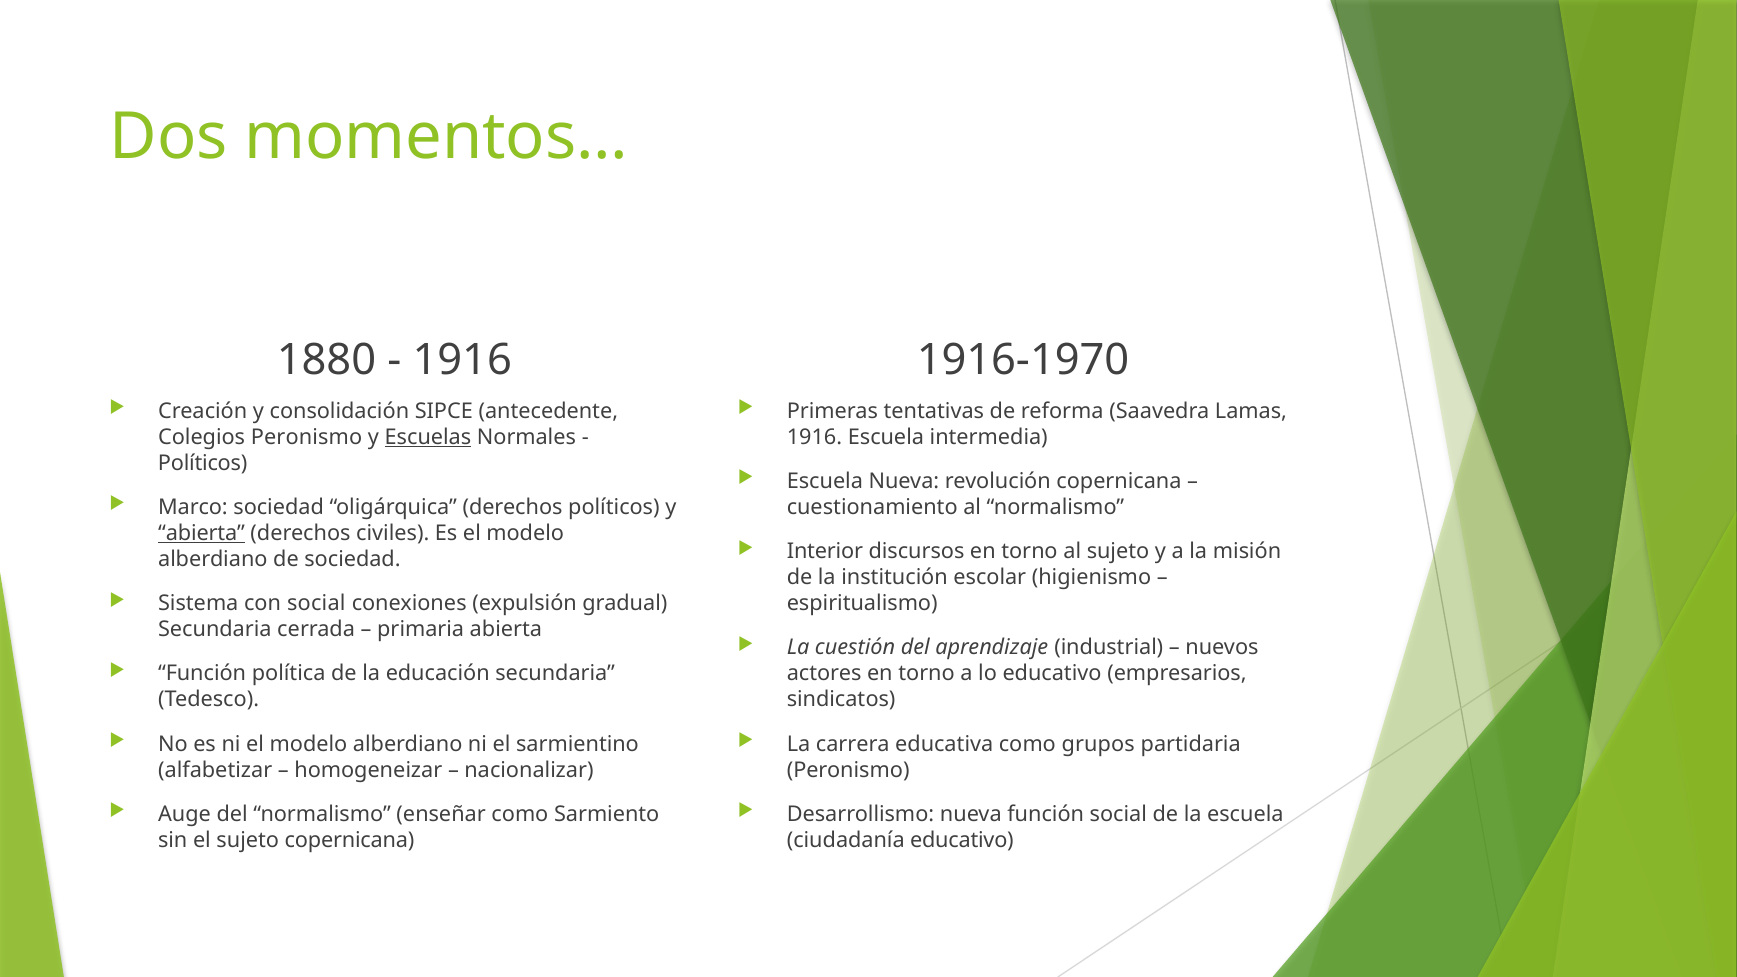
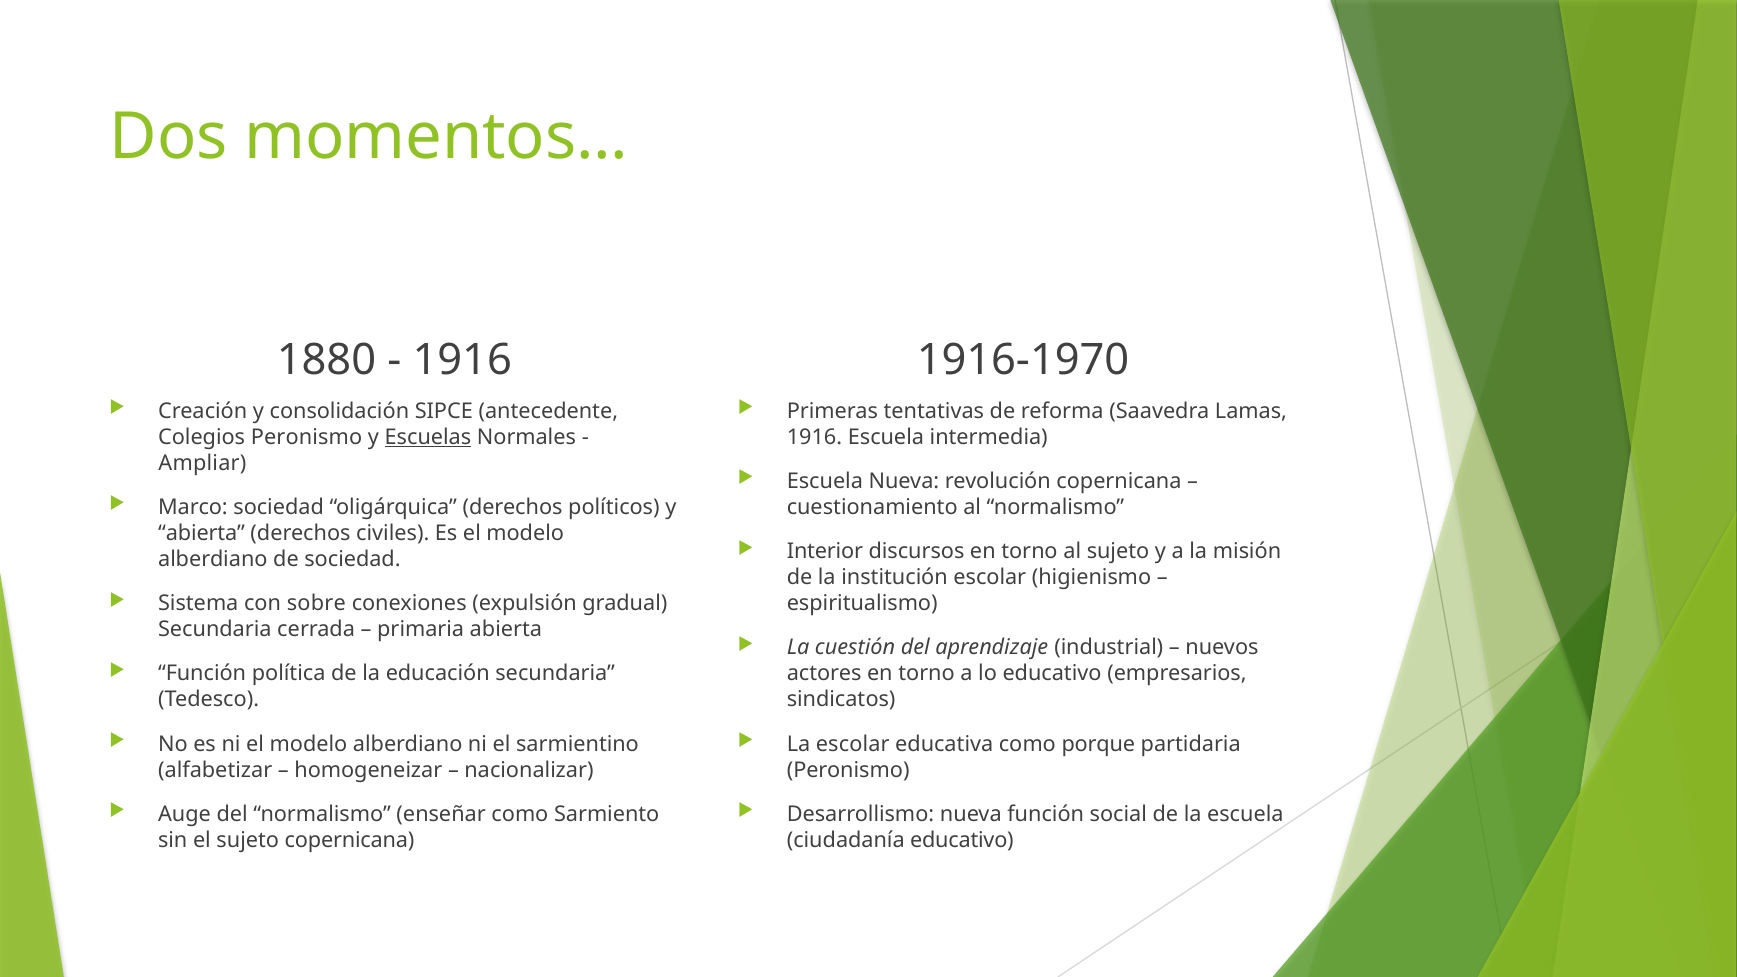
Políticos at (203, 463): Políticos -> Ampliar
abierta at (202, 533) underline: present -> none
con social: social -> sobre
La carrera: carrera -> escolar
grupos: grupos -> porque
